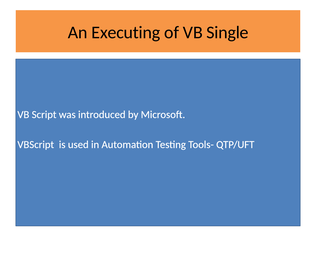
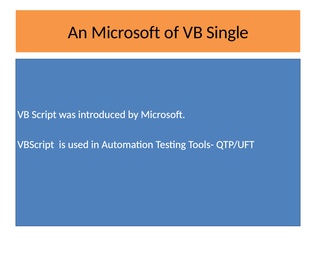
An Executing: Executing -> Microsoft
